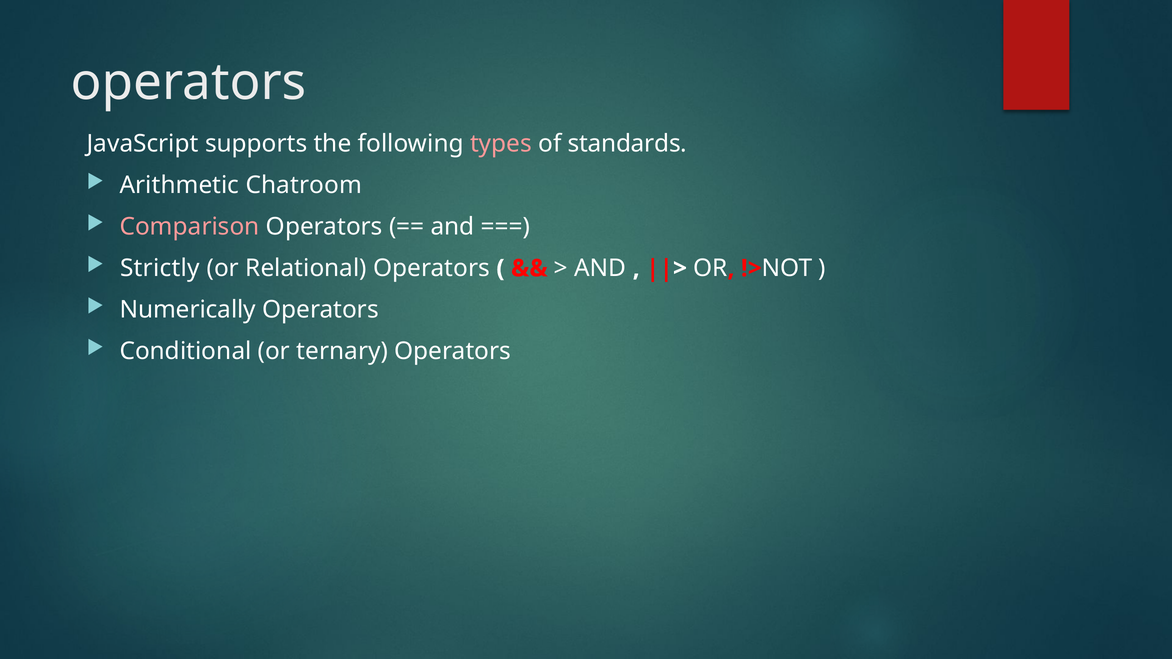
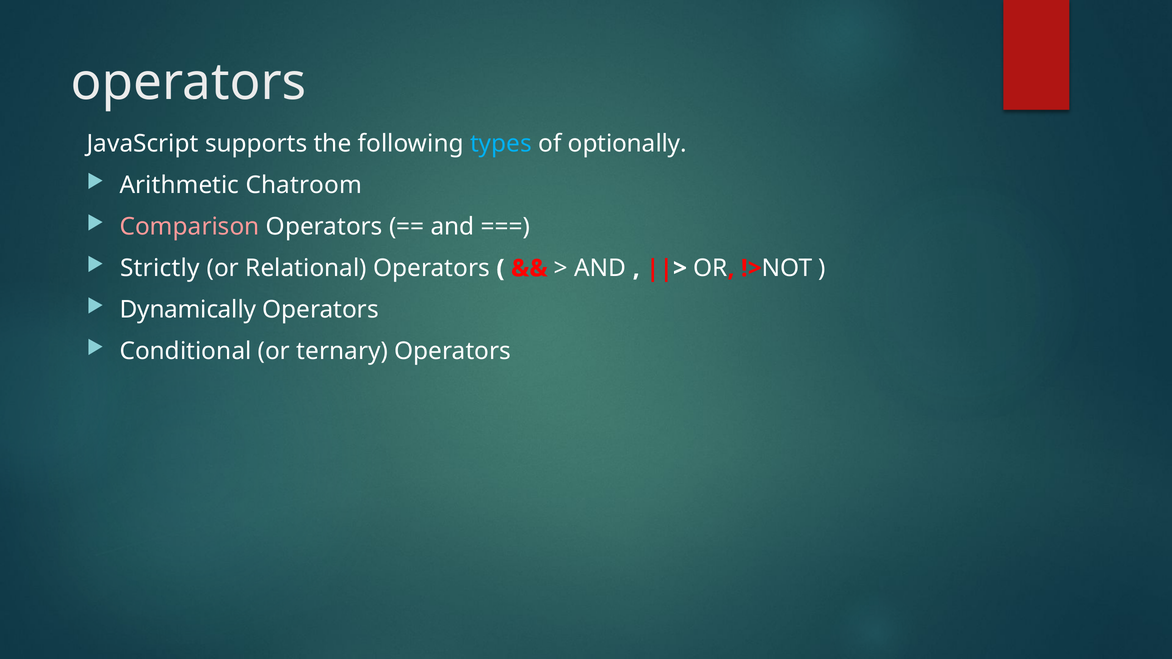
types colour: pink -> light blue
standards: standards -> optionally
Numerically: Numerically -> Dynamically
